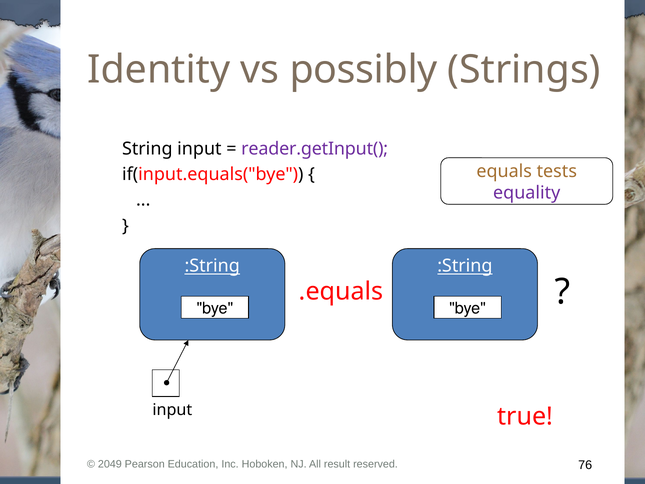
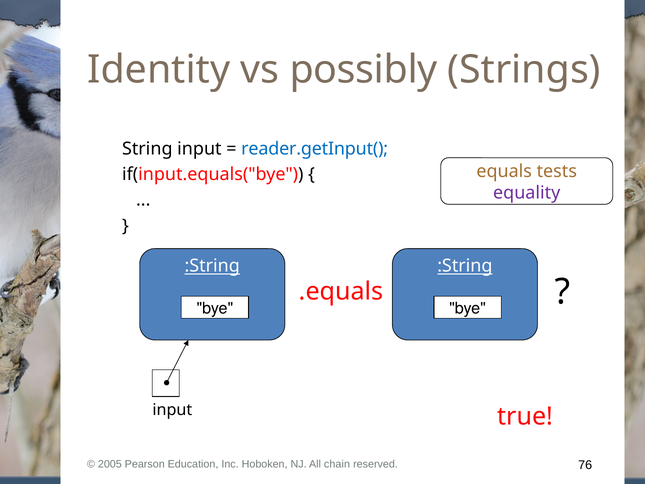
reader.getInput( colour: purple -> blue
2049: 2049 -> 2005
result: result -> chain
